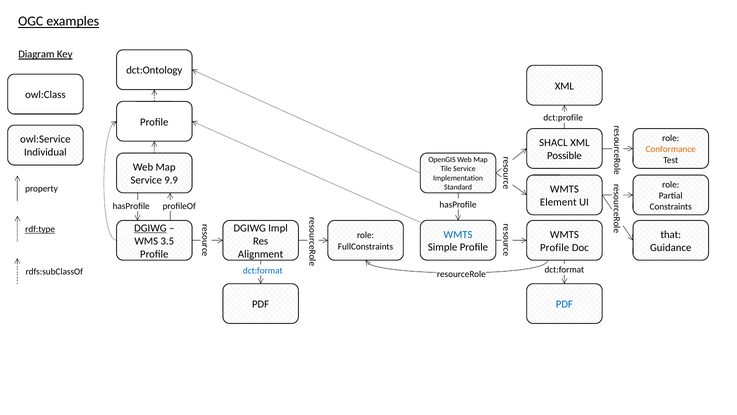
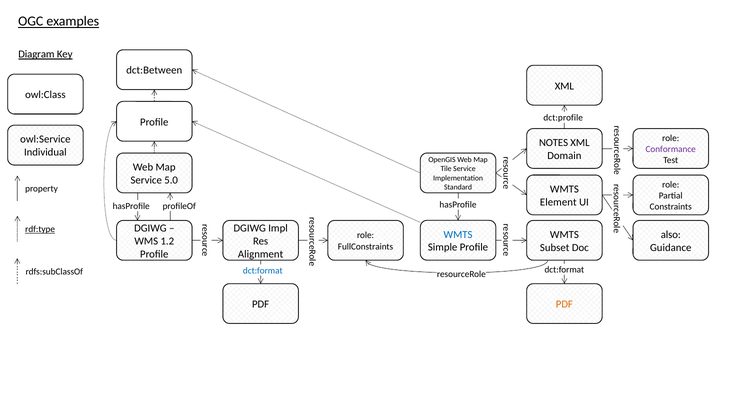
dct:Ontology: dct:Ontology -> dct:Between
SHACL: SHACL -> NOTES
Conformance colour: orange -> purple
Possible: Possible -> Domain
9.9: 9.9 -> 5.0
DGIWG at (150, 228) underline: present -> none
that: that -> also
3.5: 3.5 -> 1.2
Profile at (555, 247): Profile -> Subset
PDF at (564, 304) colour: blue -> orange
